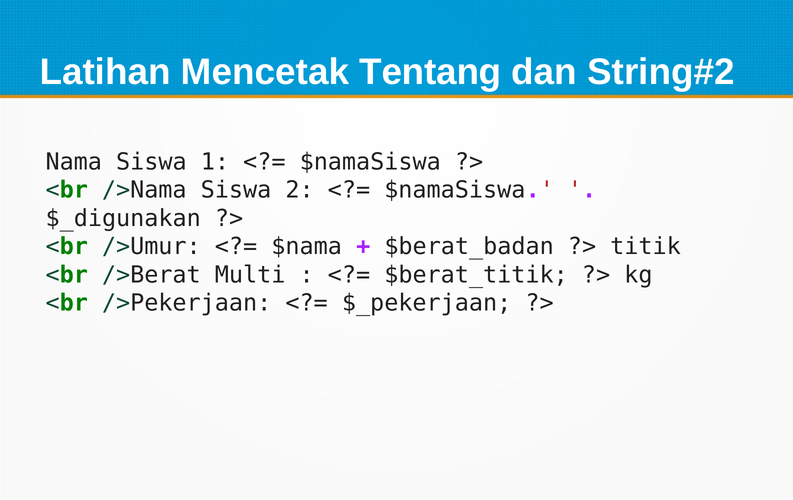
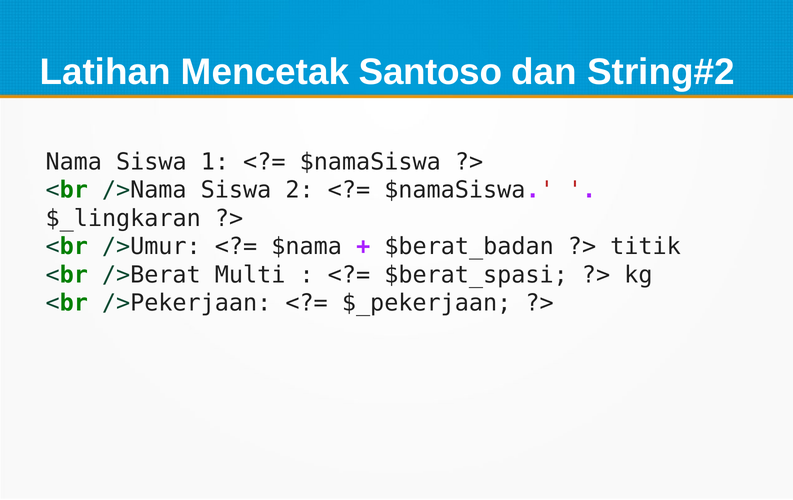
Tentang: Tentang -> Santoso
$_digunakan: $_digunakan -> $_lingkaran
$berat_titik: $berat_titik -> $berat_spasi
